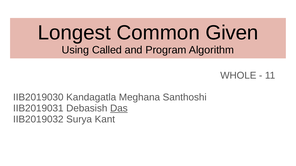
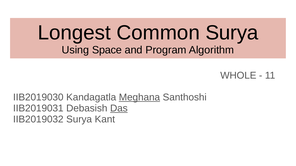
Common Given: Given -> Surya
Called: Called -> Space
Meghana underline: none -> present
